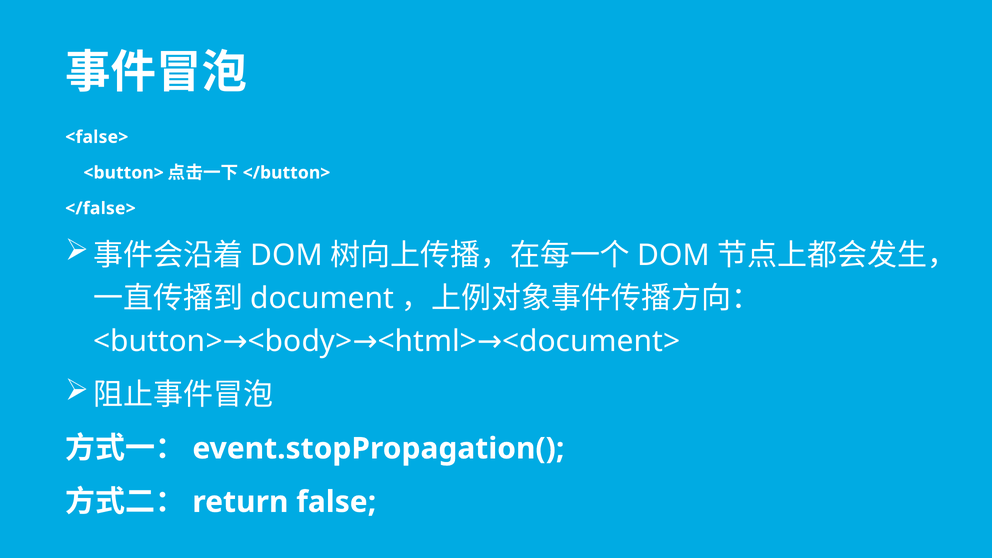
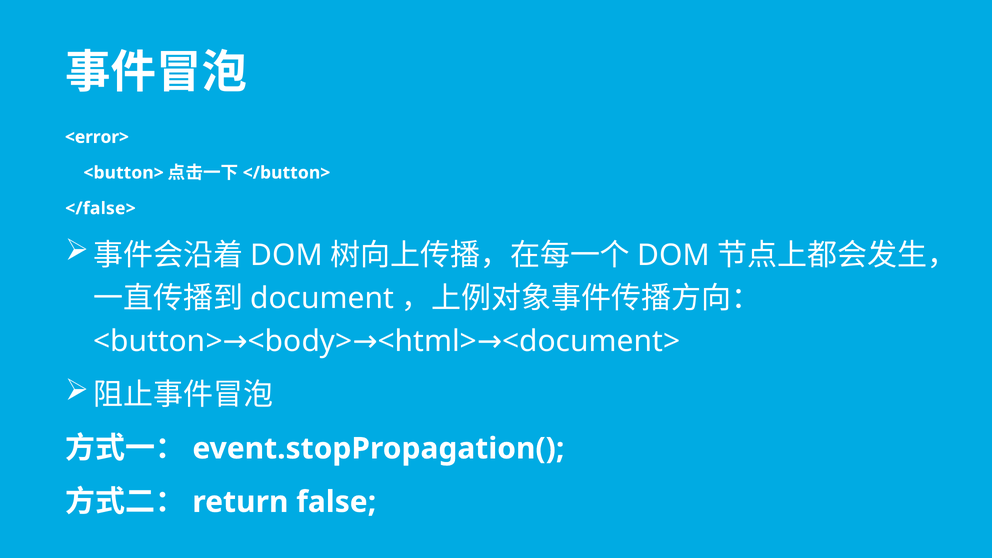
<false>: <false> -> <error>
